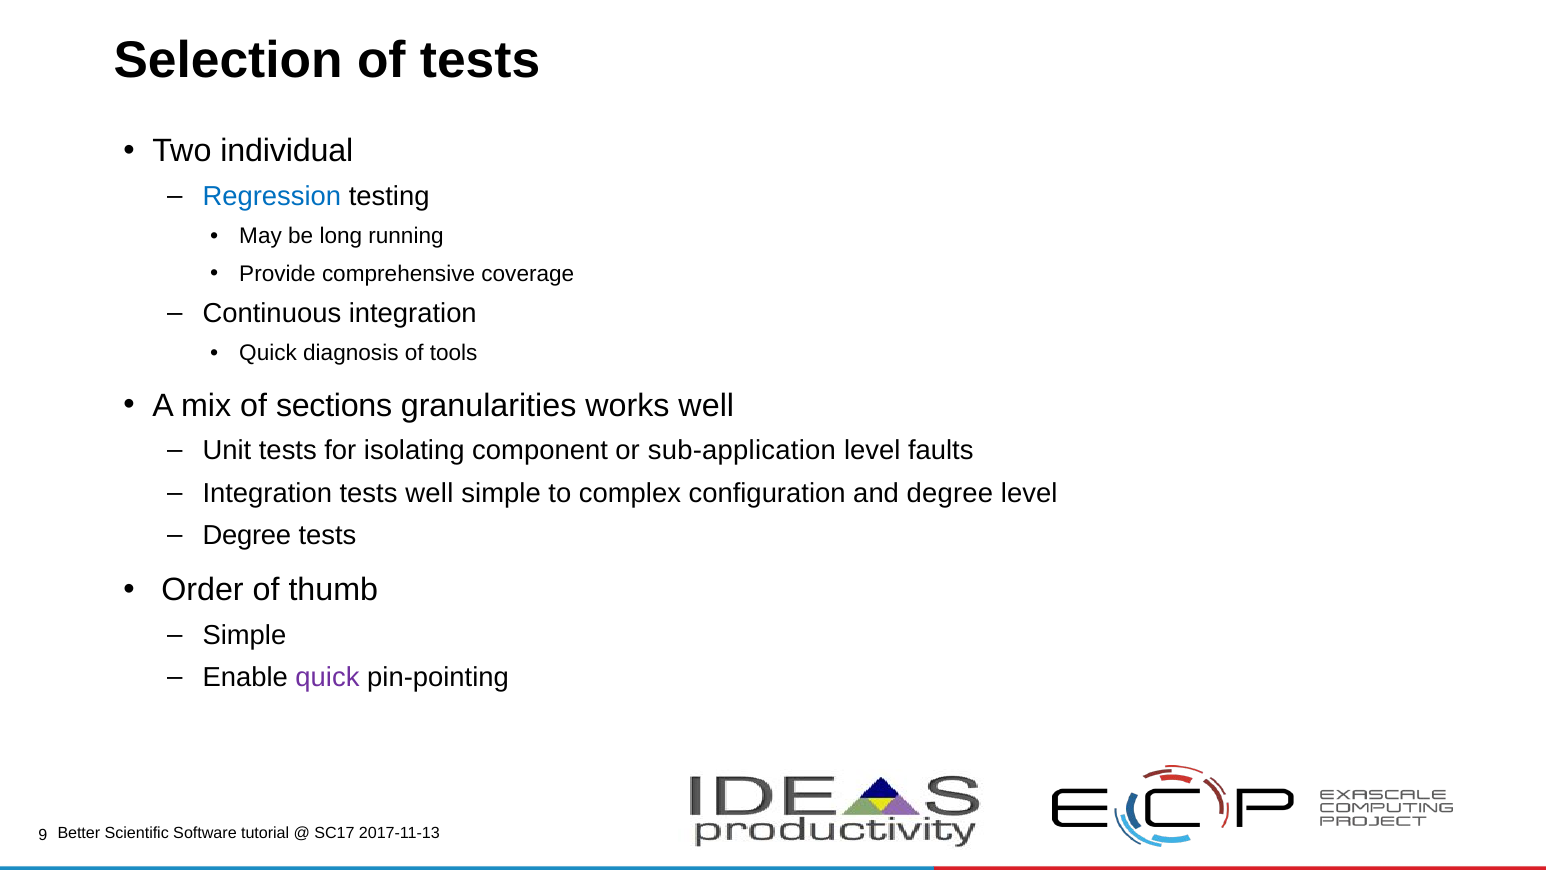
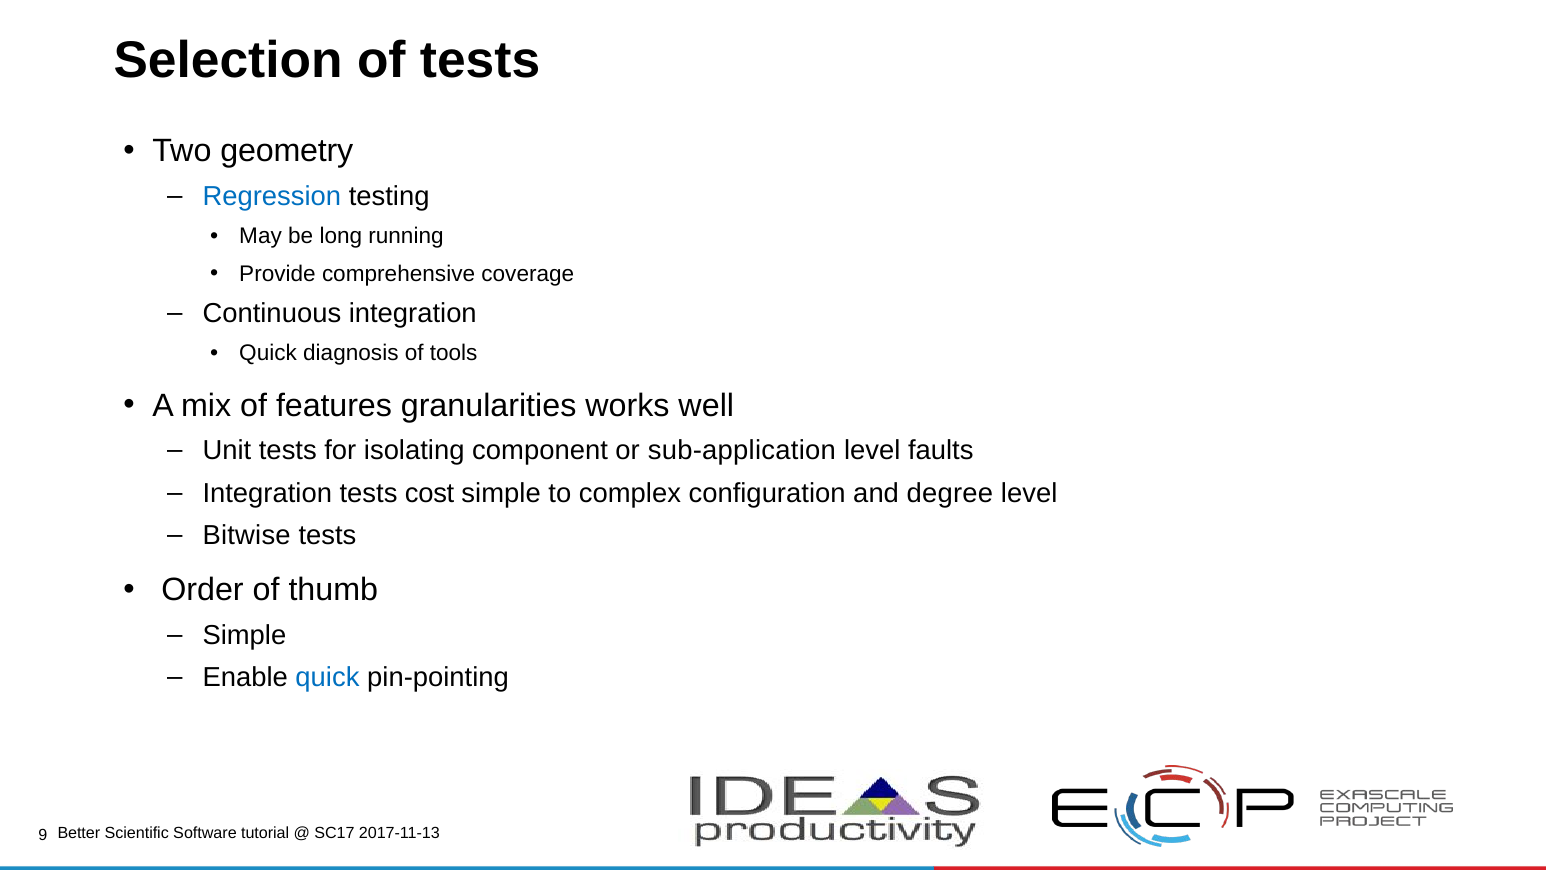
individual: individual -> geometry
sections: sections -> features
tests well: well -> cost
Degree at (247, 535): Degree -> Bitwise
quick at (327, 677) colour: purple -> blue
